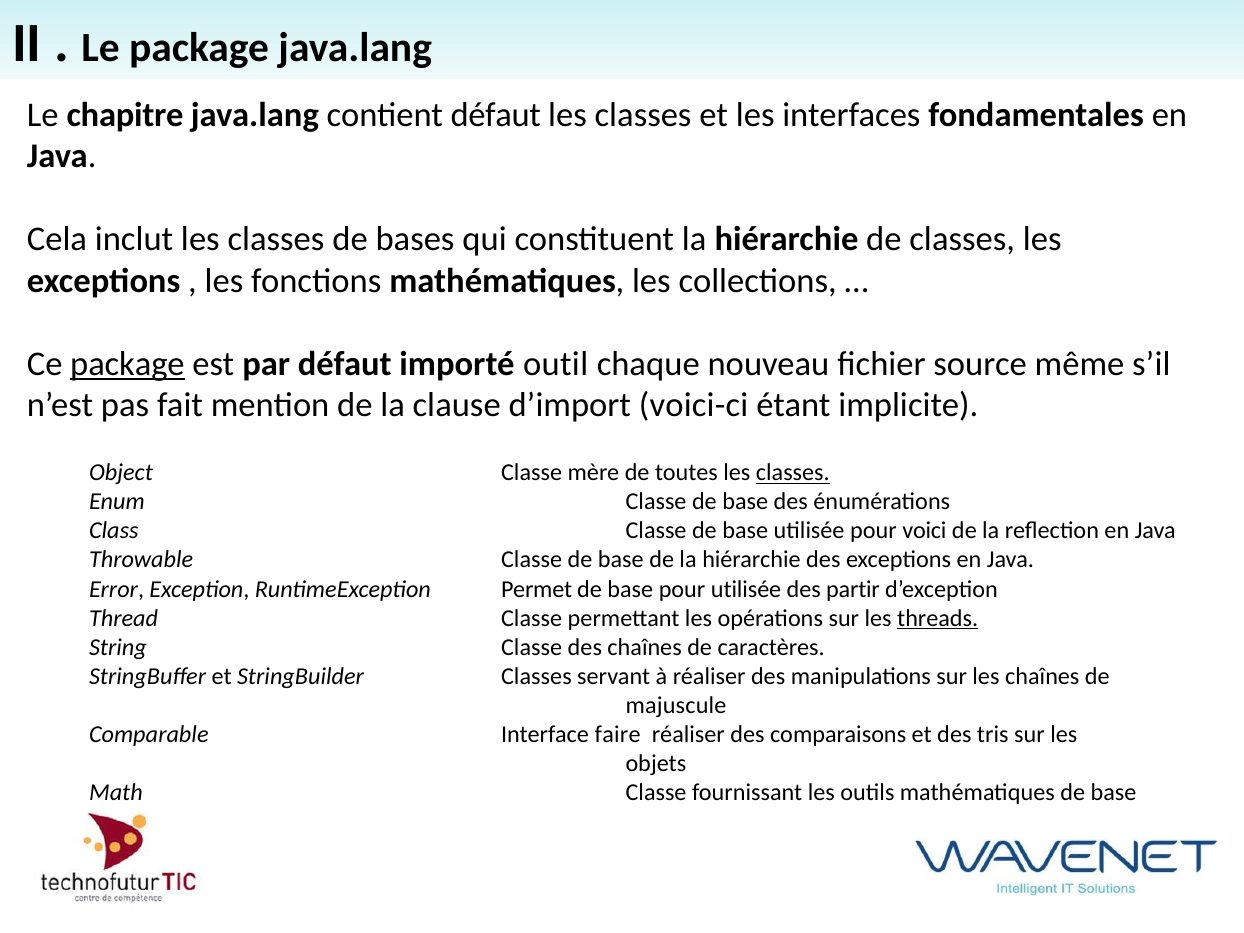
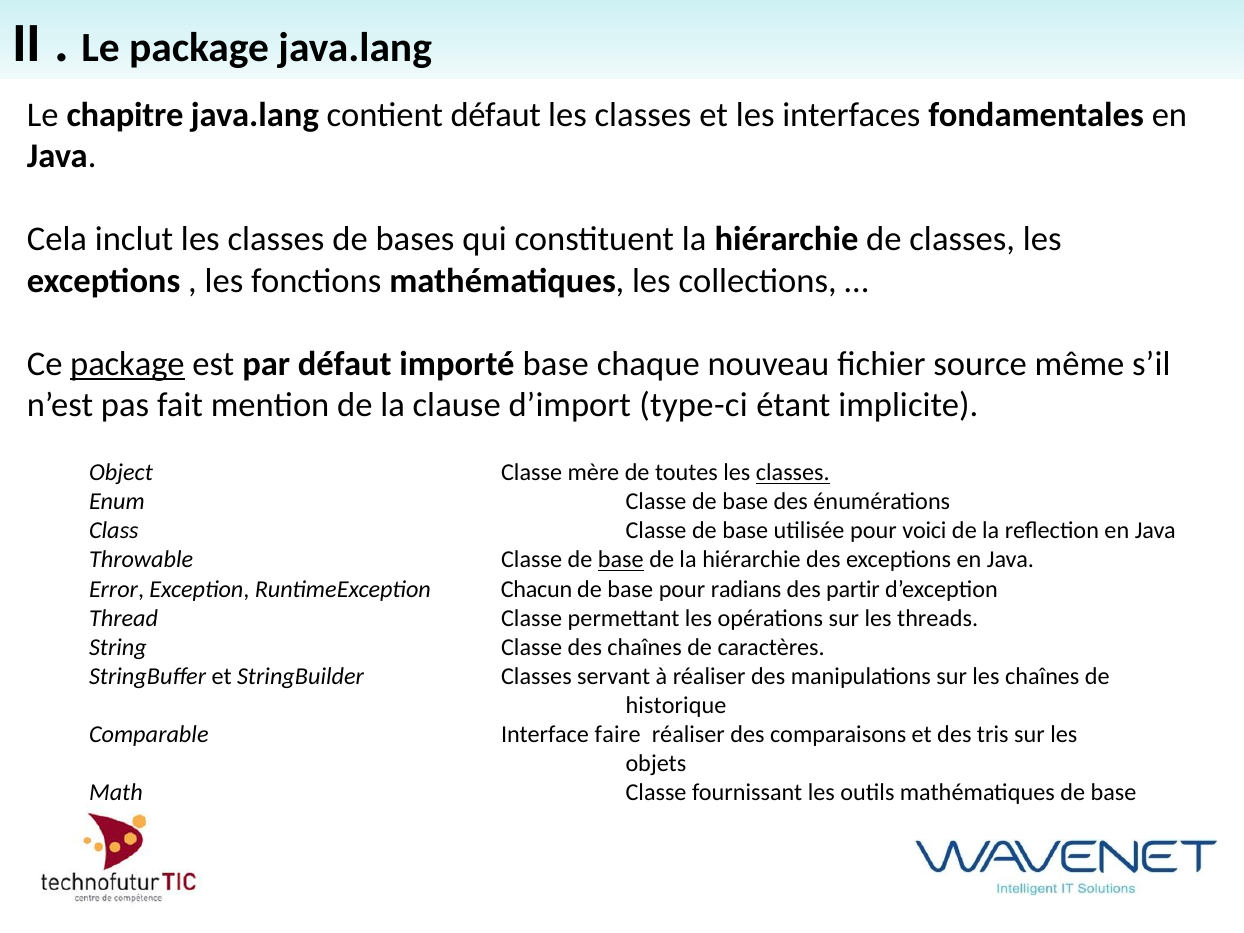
importé outil: outil -> base
voici-ci: voici-ci -> type-ci
base at (621, 560) underline: none -> present
Permet: Permet -> Chacun
pour utilisée: utilisée -> radians
threads underline: present -> none
majuscule: majuscule -> historique
